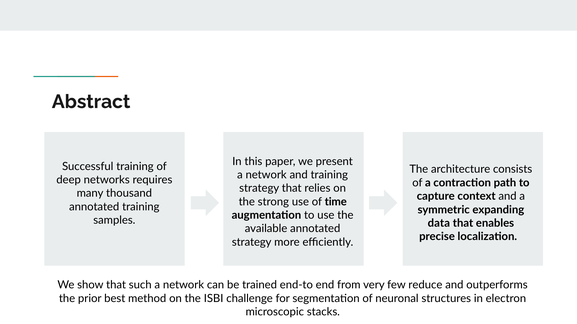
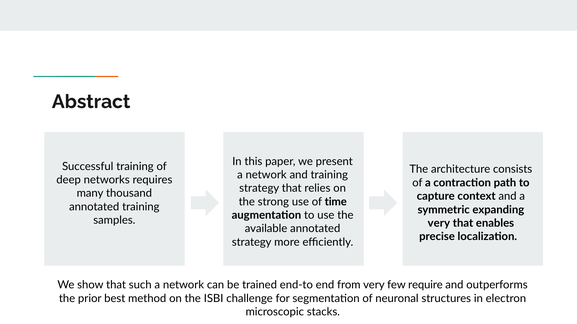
data at (439, 223): data -> very
reduce: reduce -> require
